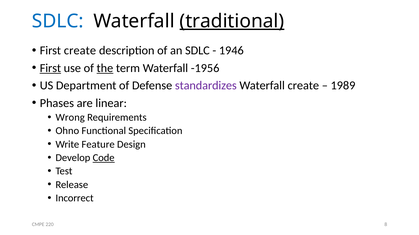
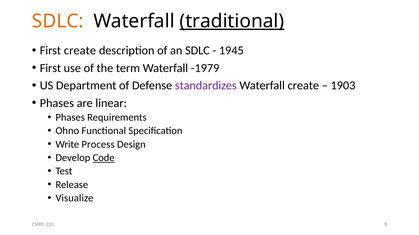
SDLC at (58, 21) colour: blue -> orange
1946: 1946 -> 1945
First at (50, 68) underline: present -> none
the underline: present -> none
-1956: -1956 -> -1979
1989: 1989 -> 1903
Wrong at (70, 118): Wrong -> Phases
Feature: Feature -> Process
Incorrect: Incorrect -> Visualize
